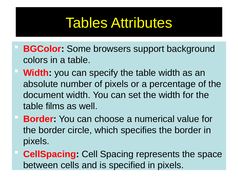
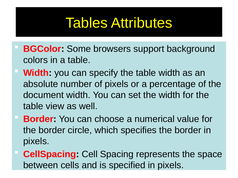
films: films -> view
